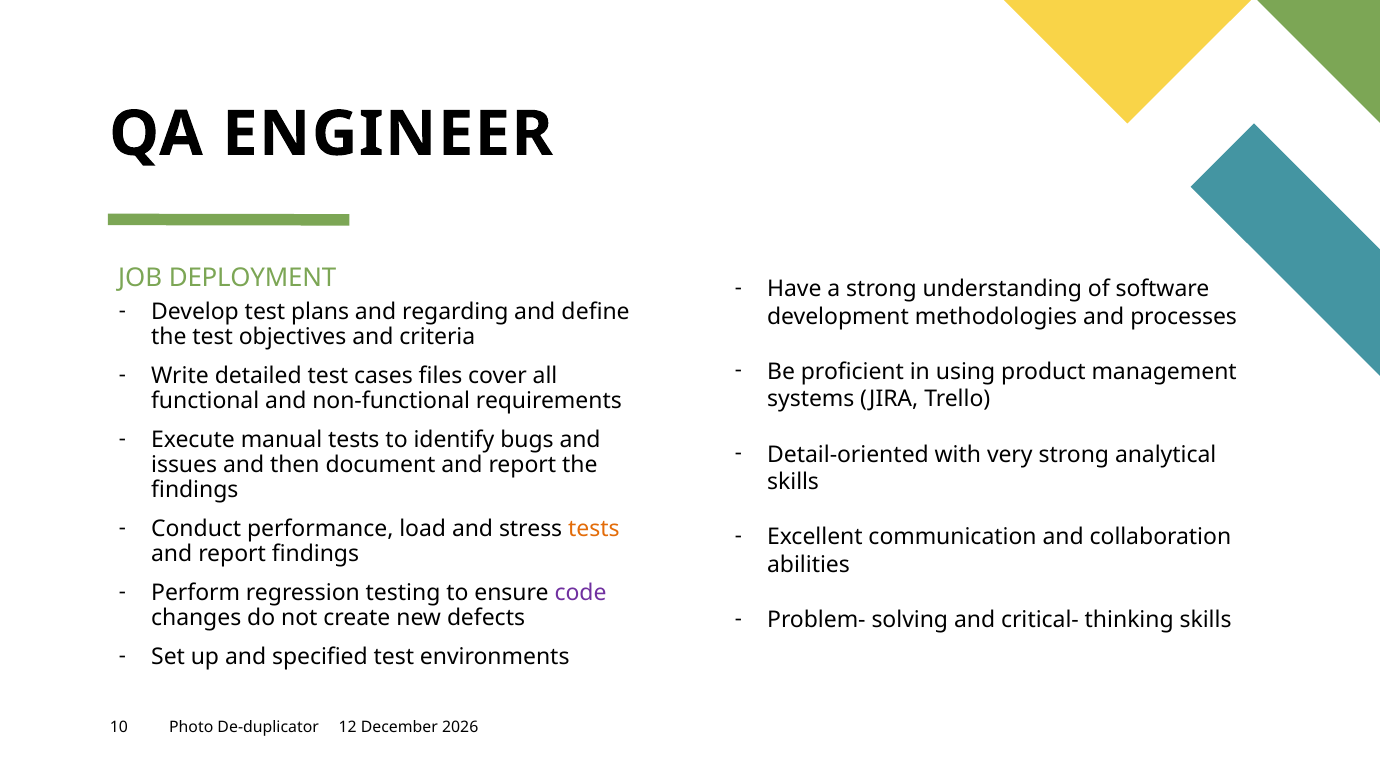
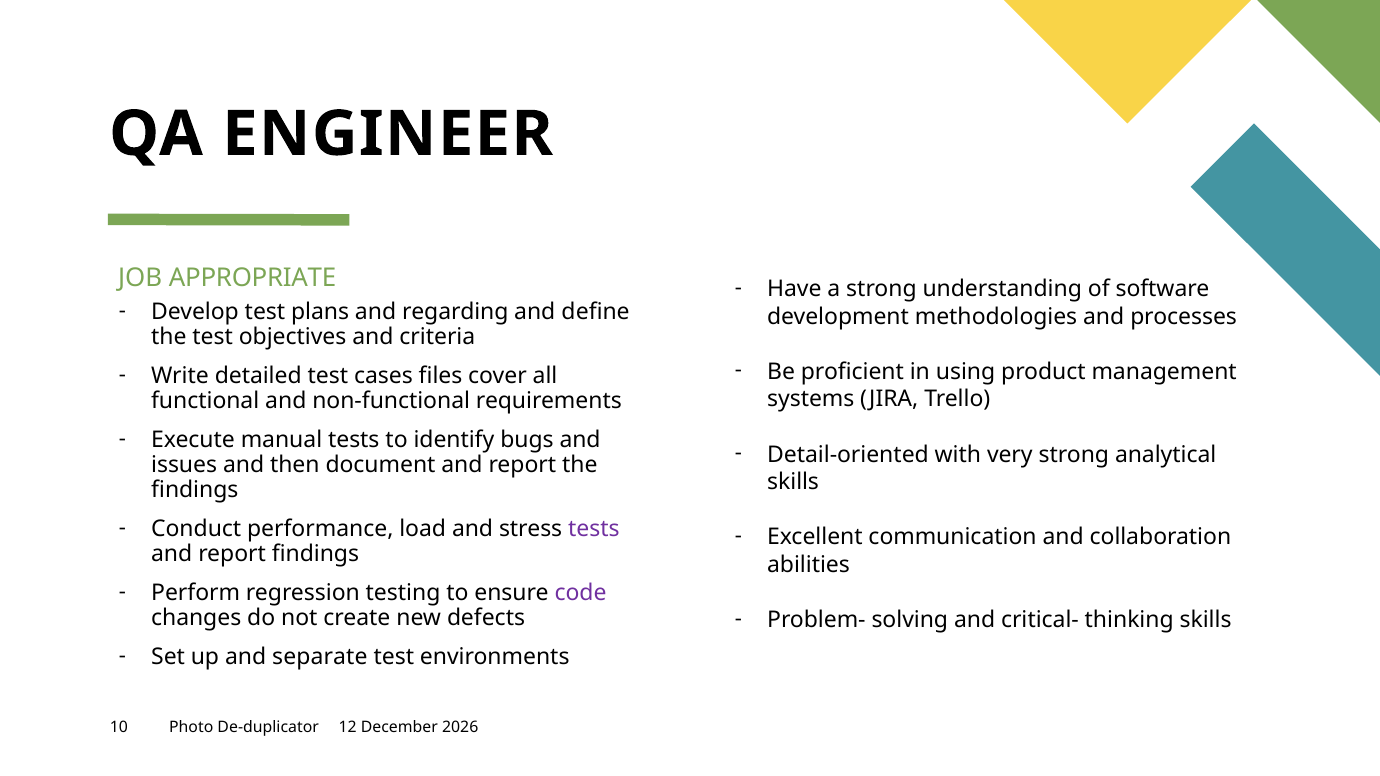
DEPLOYMENT: DEPLOYMENT -> APPROPRIATE
tests at (594, 529) colour: orange -> purple
specified: specified -> separate
